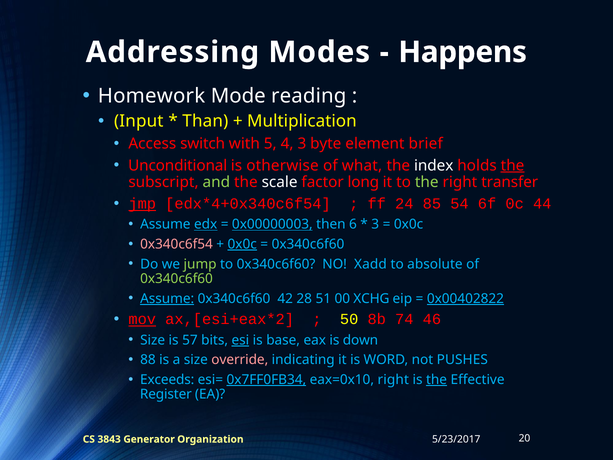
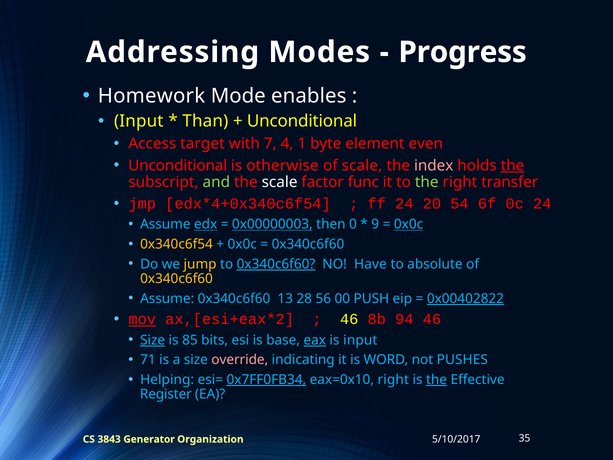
Happens: Happens -> Progress
reading: reading -> enables
Multiplication at (302, 121): Multiplication -> Unconditional
switch: switch -> target
5: 5 -> 7
4 3: 3 -> 1
brief: brief -> even
of what: what -> scale
index colour: white -> pink
long: long -> func
jmp underline: present -> none
85: 85 -> 20
0c 44: 44 -> 24
6: 6 -> 0
3 at (375, 224): 3 -> 9
0x0c at (409, 224) underline: none -> present
0x340c6f54 colour: pink -> yellow
0x0c at (242, 244) underline: present -> none
jump colour: light green -> yellow
0x340c6f60 at (276, 264) underline: none -> present
Xadd: Xadd -> Have
0x340c6f60 at (177, 279) colour: light green -> yellow
Assume at (167, 298) underline: present -> none
42: 42 -> 13
51: 51 -> 56
XCHG: XCHG -> PUSH
50 at (349, 319): 50 -> 46
74: 74 -> 94
Size at (153, 340) underline: none -> present
57: 57 -> 85
esi underline: present -> none
eax underline: none -> present
is down: down -> input
88: 88 -> 71
Exceeds: Exceeds -> Helping
5/23/2017: 5/23/2017 -> 5/10/2017
20: 20 -> 35
